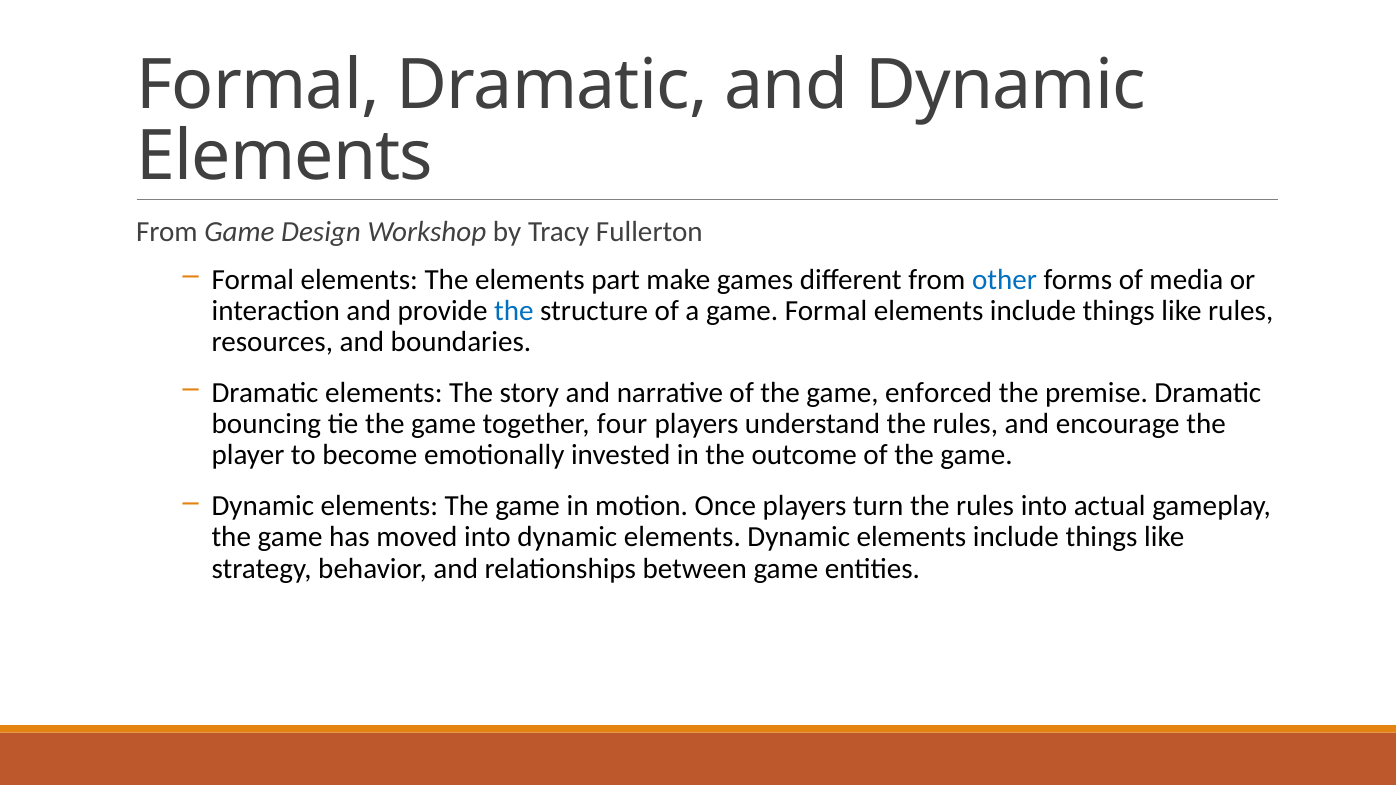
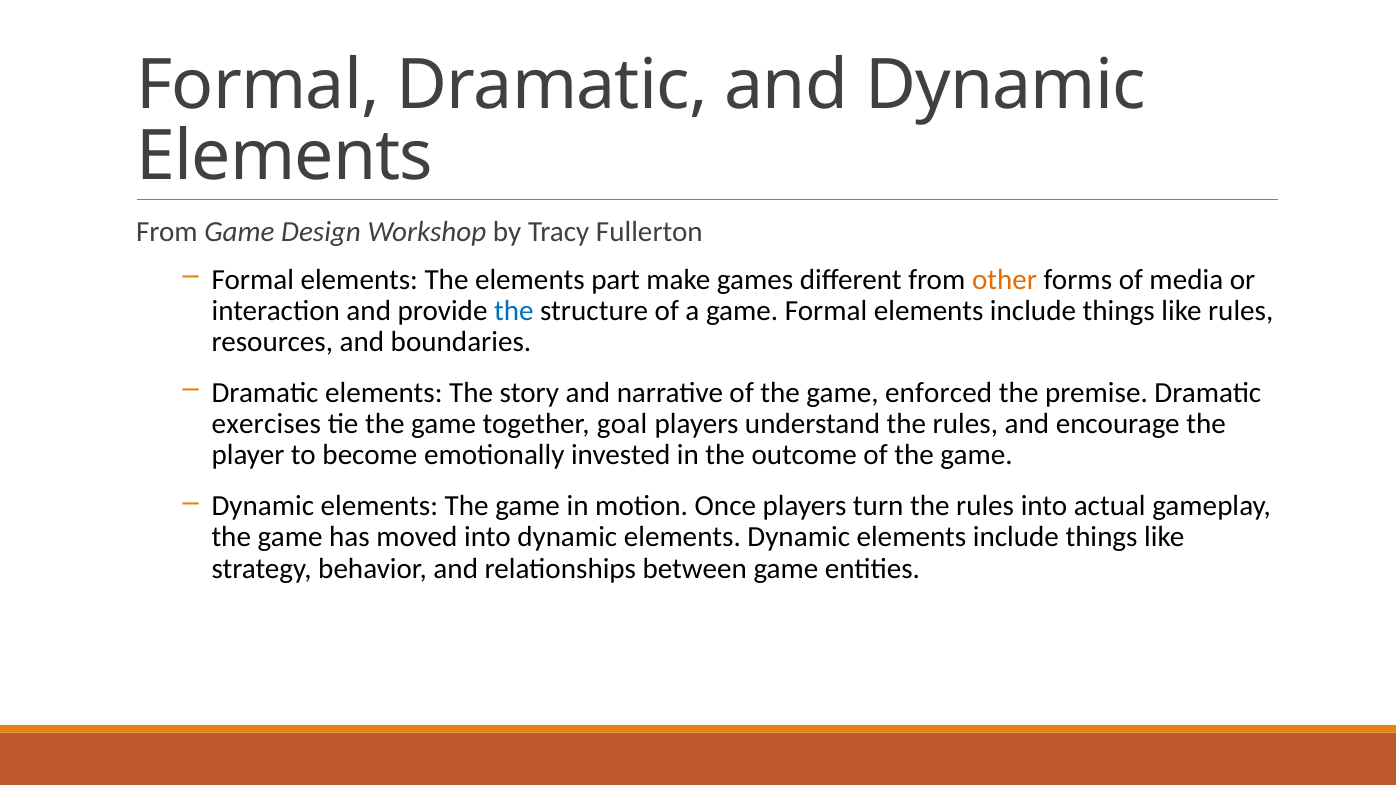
other colour: blue -> orange
bouncing: bouncing -> exercises
four: four -> goal
